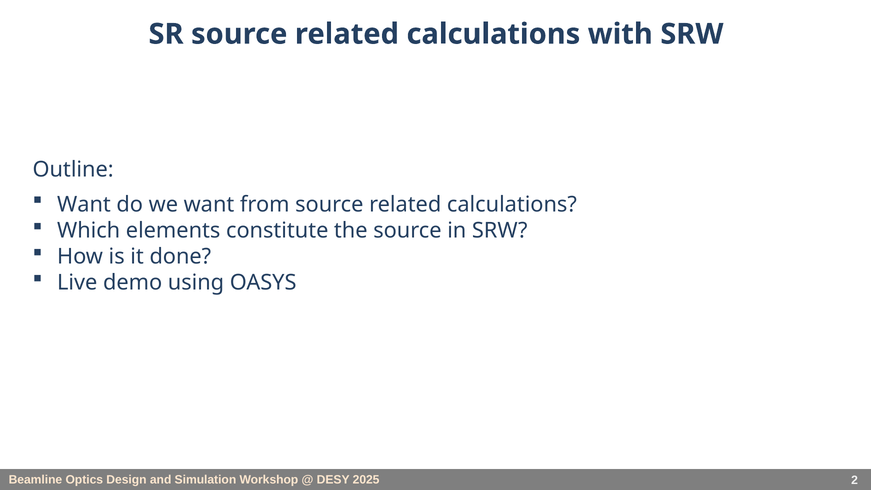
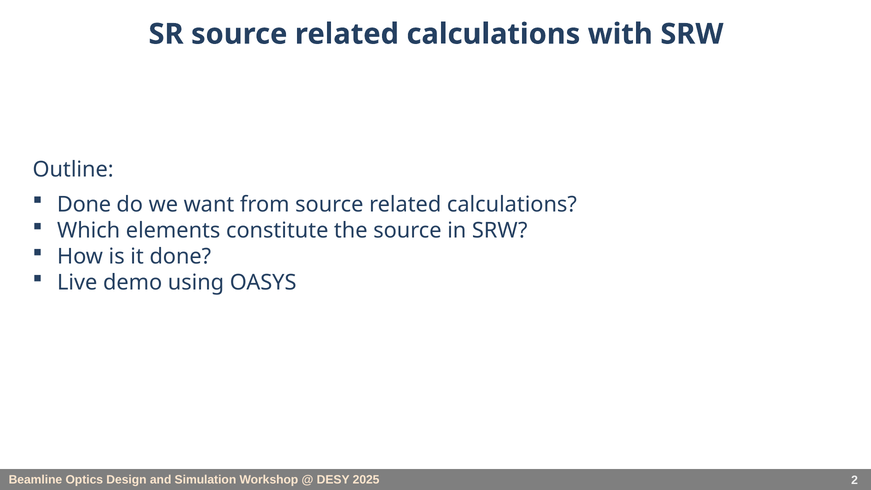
Want at (84, 204): Want -> Done
